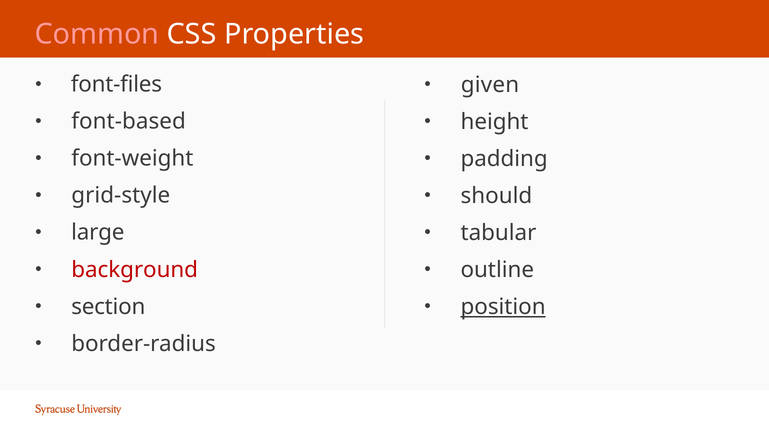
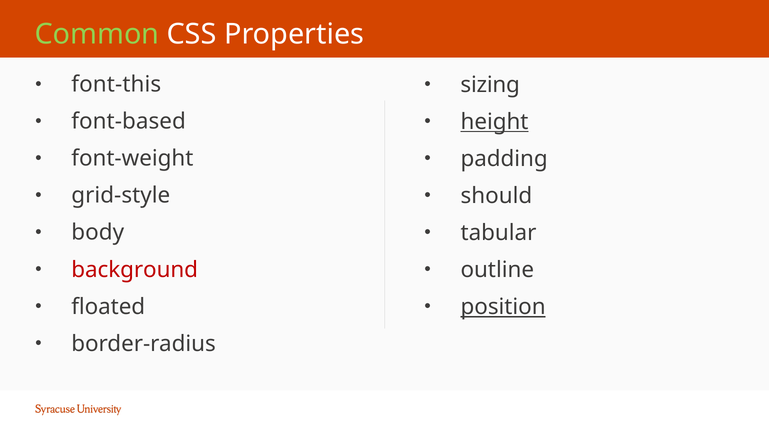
Common colour: pink -> light green
font-files: font-files -> font-this
given: given -> sizing
height underline: none -> present
large: large -> body
section: section -> floated
